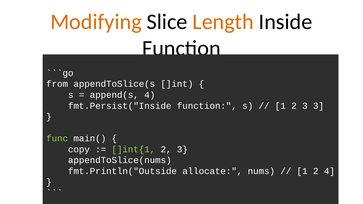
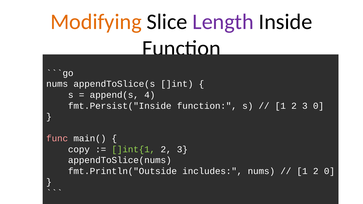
Length colour: orange -> purple
from at (57, 84): from -> nums
3 3: 3 -> 0
func colour: light green -> pink
allocate: allocate -> includes
2 4: 4 -> 0
